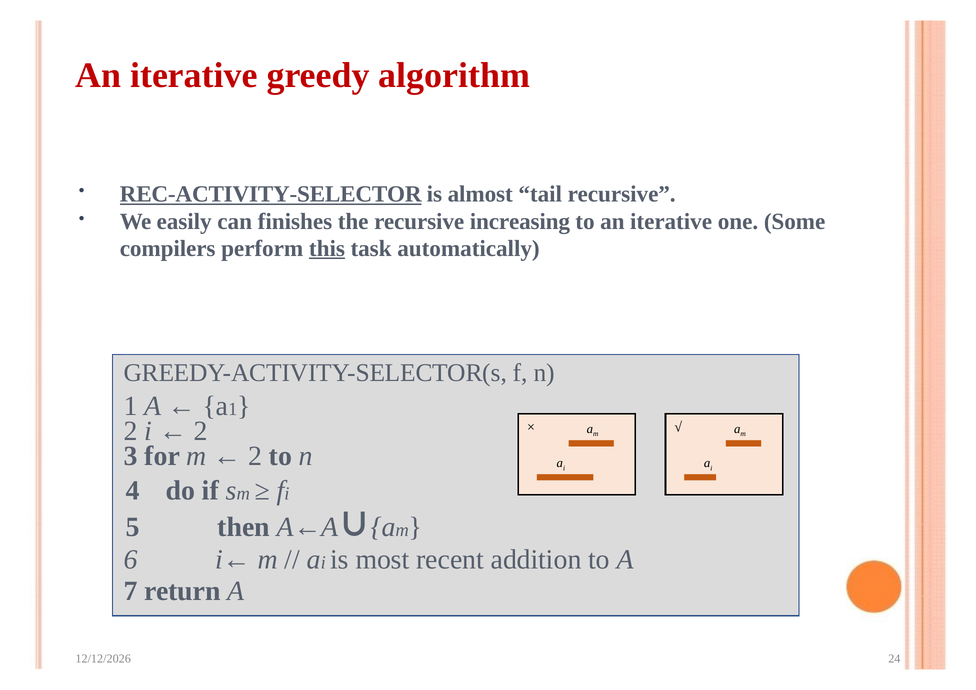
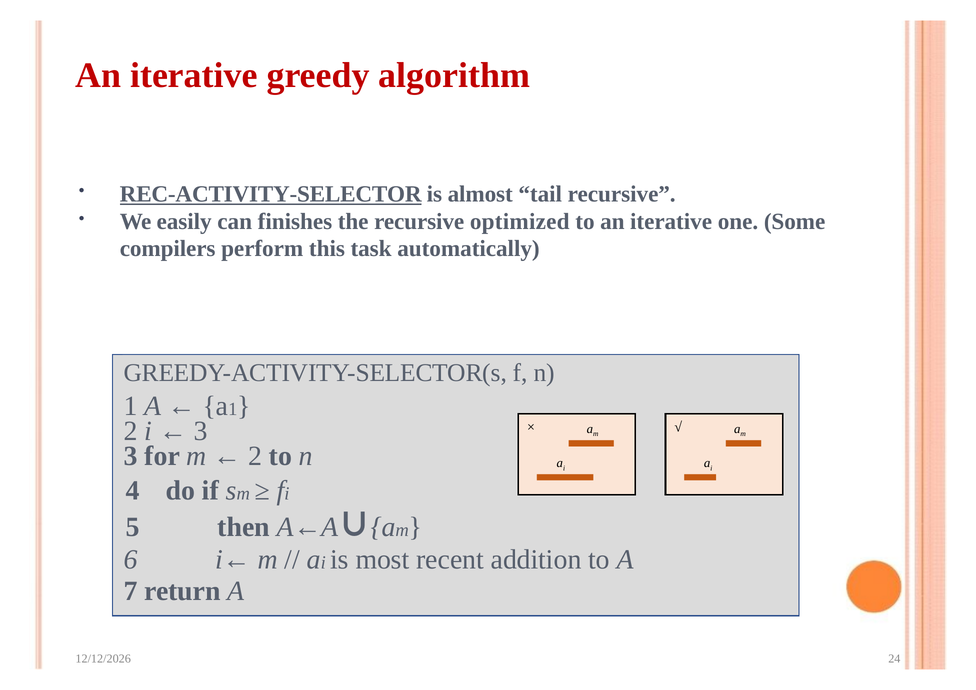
increasing: increasing -> optimized
this underline: present -> none
2 at (201, 431): 2 -> 3
